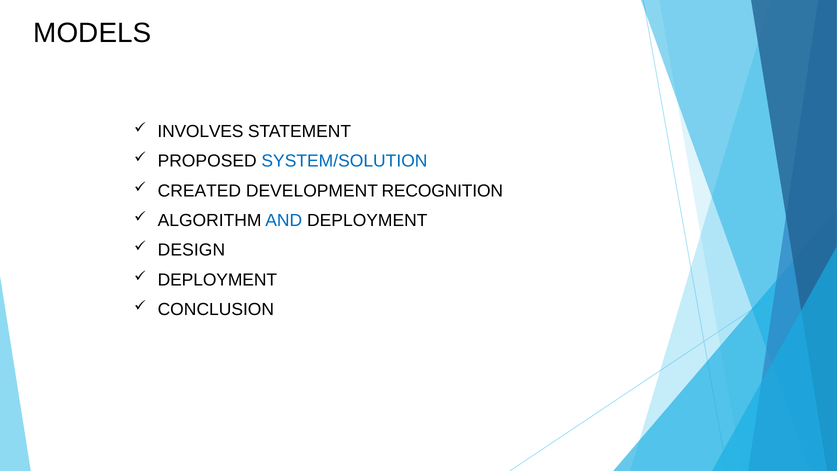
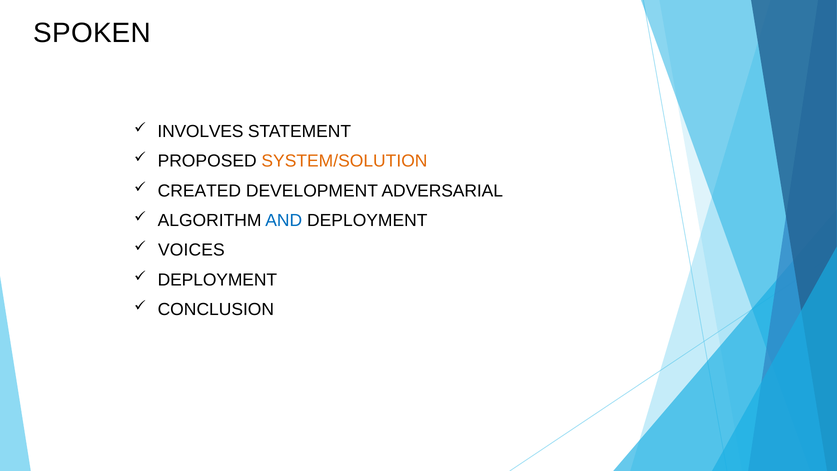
MODELS: MODELS -> SPOKEN
SYSTEM/SOLUTION colour: blue -> orange
RECOGNITION: RECOGNITION -> ADVERSARIAL
DESIGN: DESIGN -> VOICES
